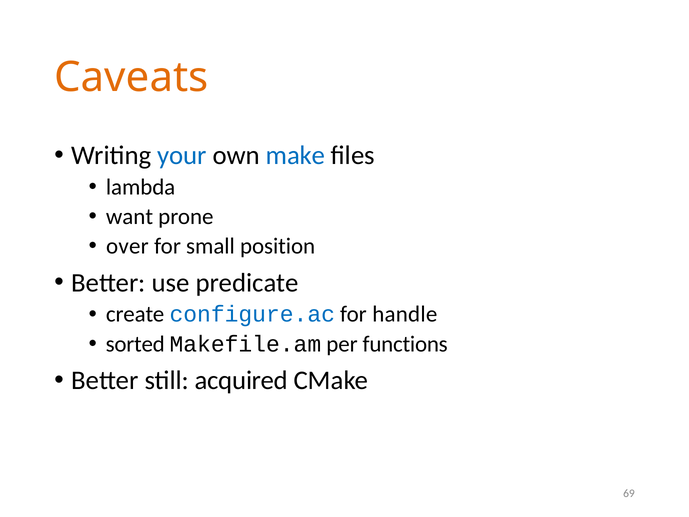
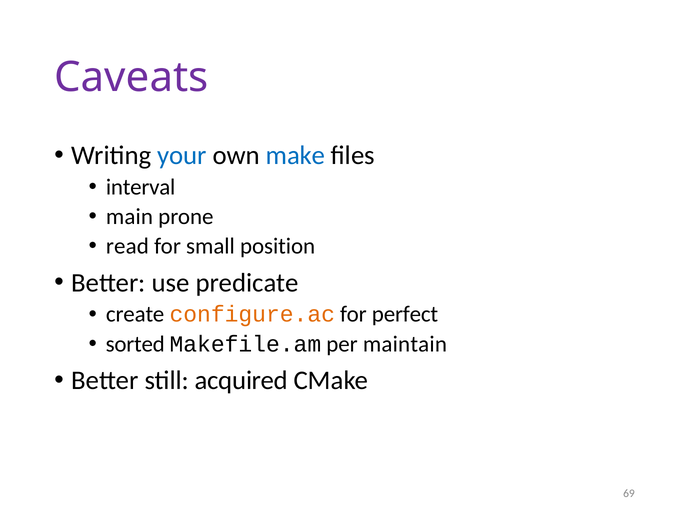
Caveats colour: orange -> purple
lambda: lambda -> interval
want: want -> main
over: over -> read
configure.ac colour: blue -> orange
handle: handle -> perfect
functions: functions -> maintain
